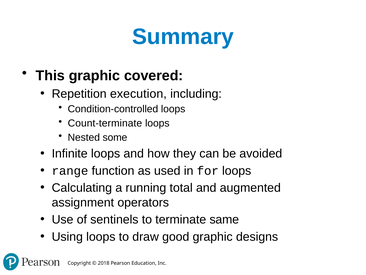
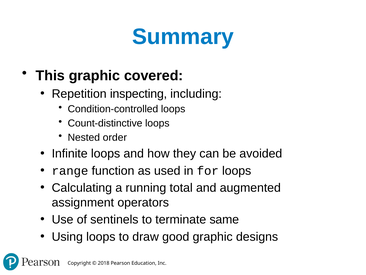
execution: execution -> inspecting
Count-terminate: Count-terminate -> Count-distinctive
some: some -> order
